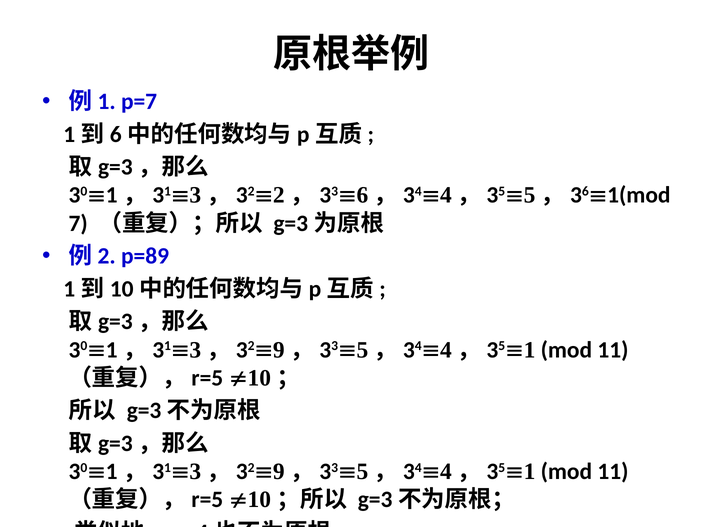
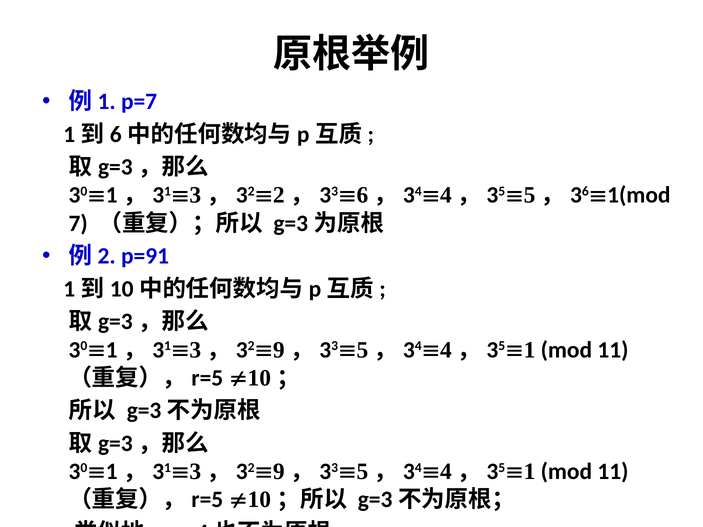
p=89: p=89 -> p=91
